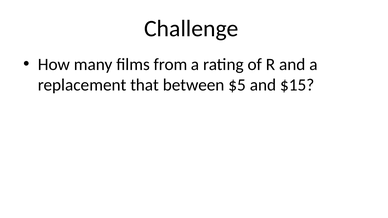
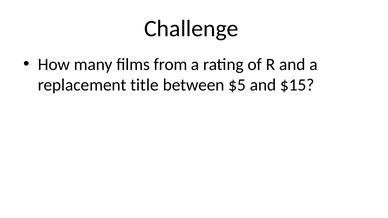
that: that -> title
